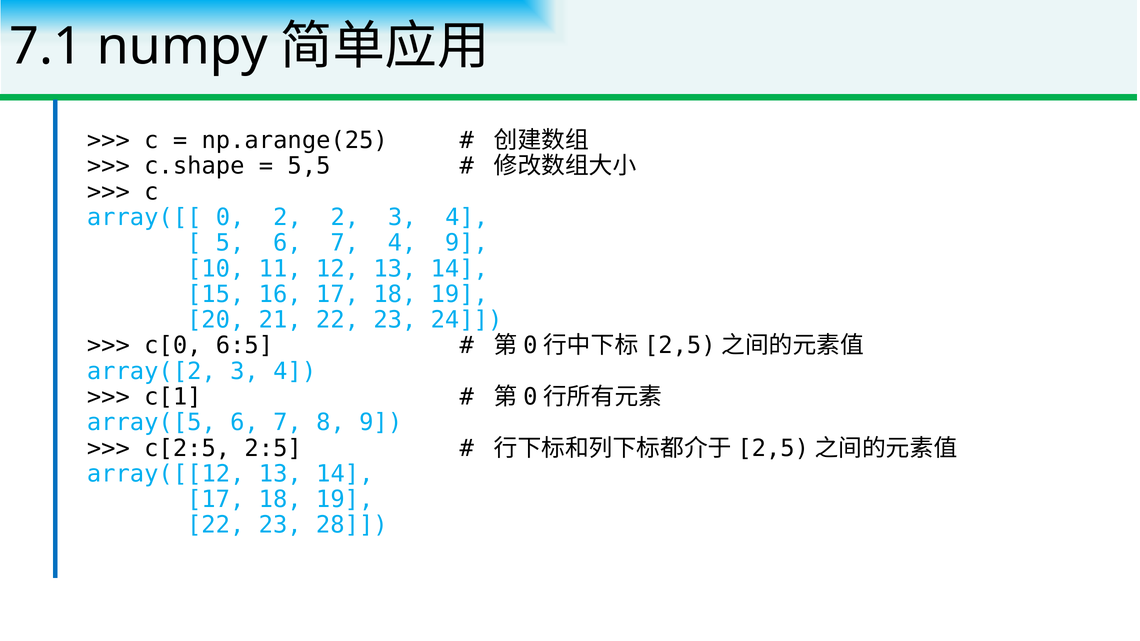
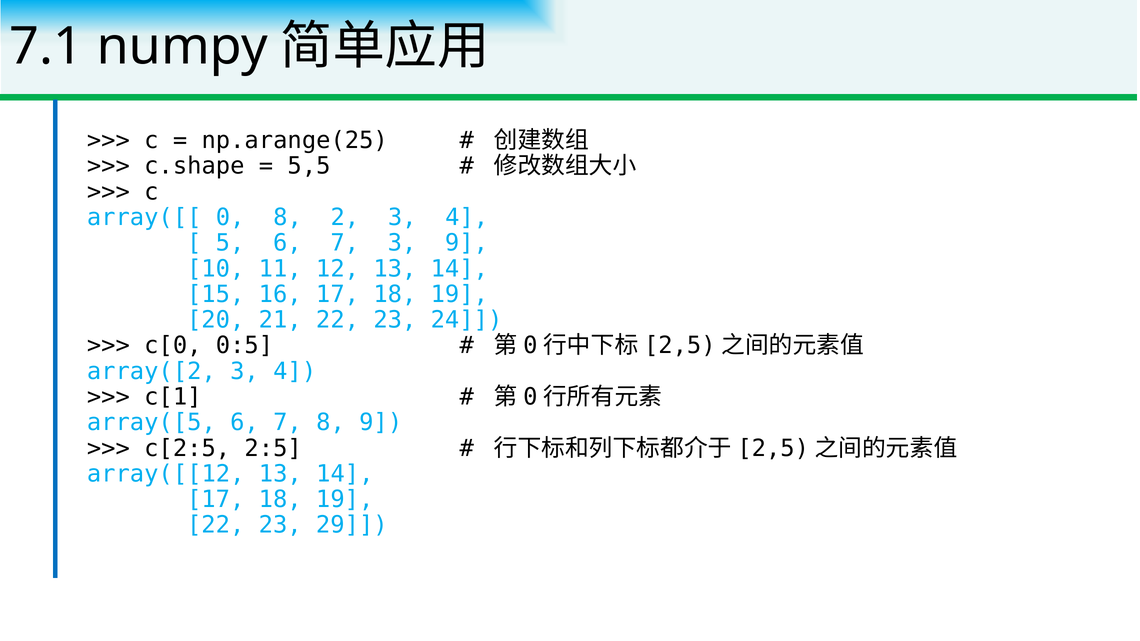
0 2: 2 -> 8
7 4: 4 -> 3
6:5: 6:5 -> 0:5
28: 28 -> 29
